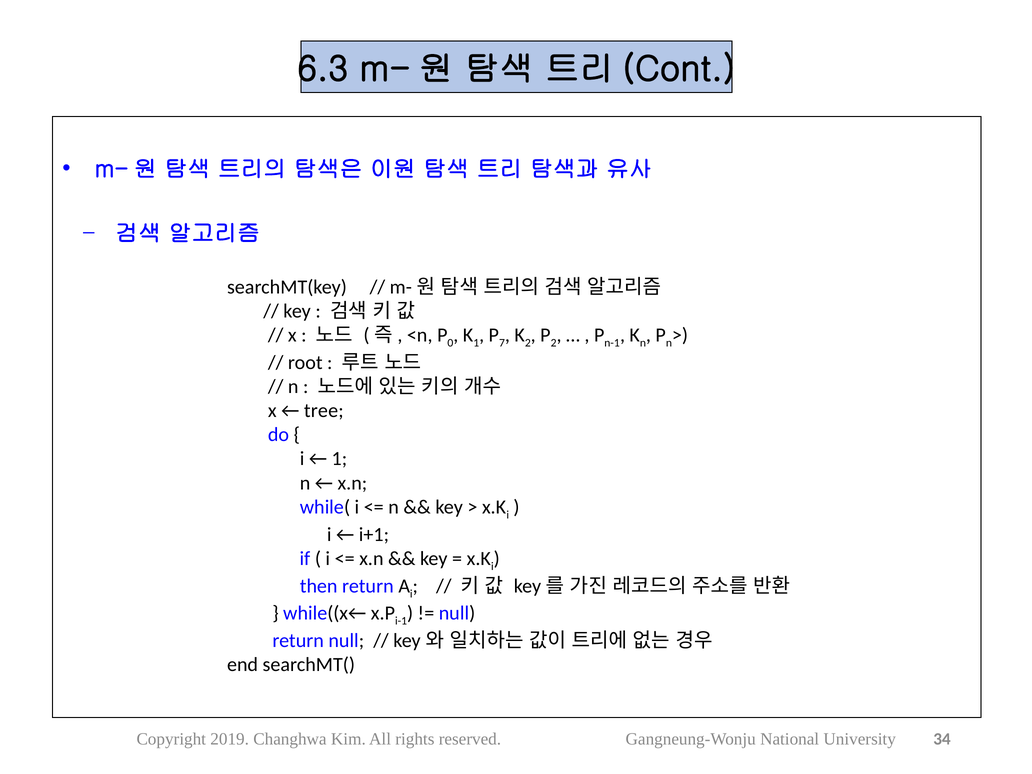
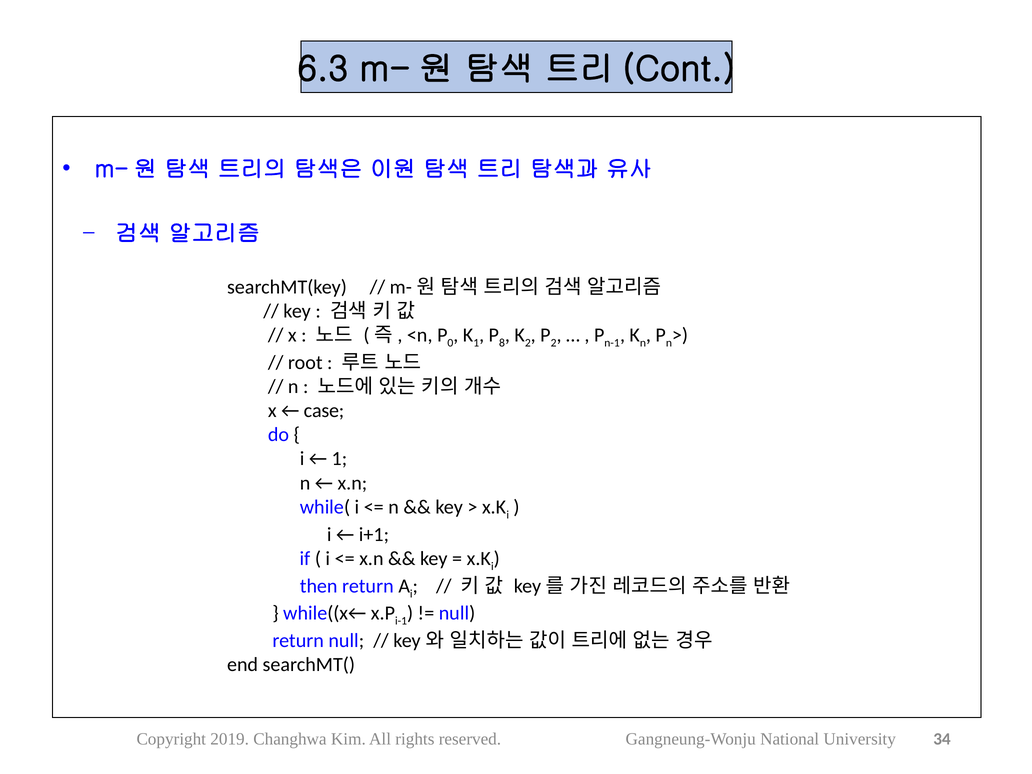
7: 7 -> 8
tree: tree -> case
